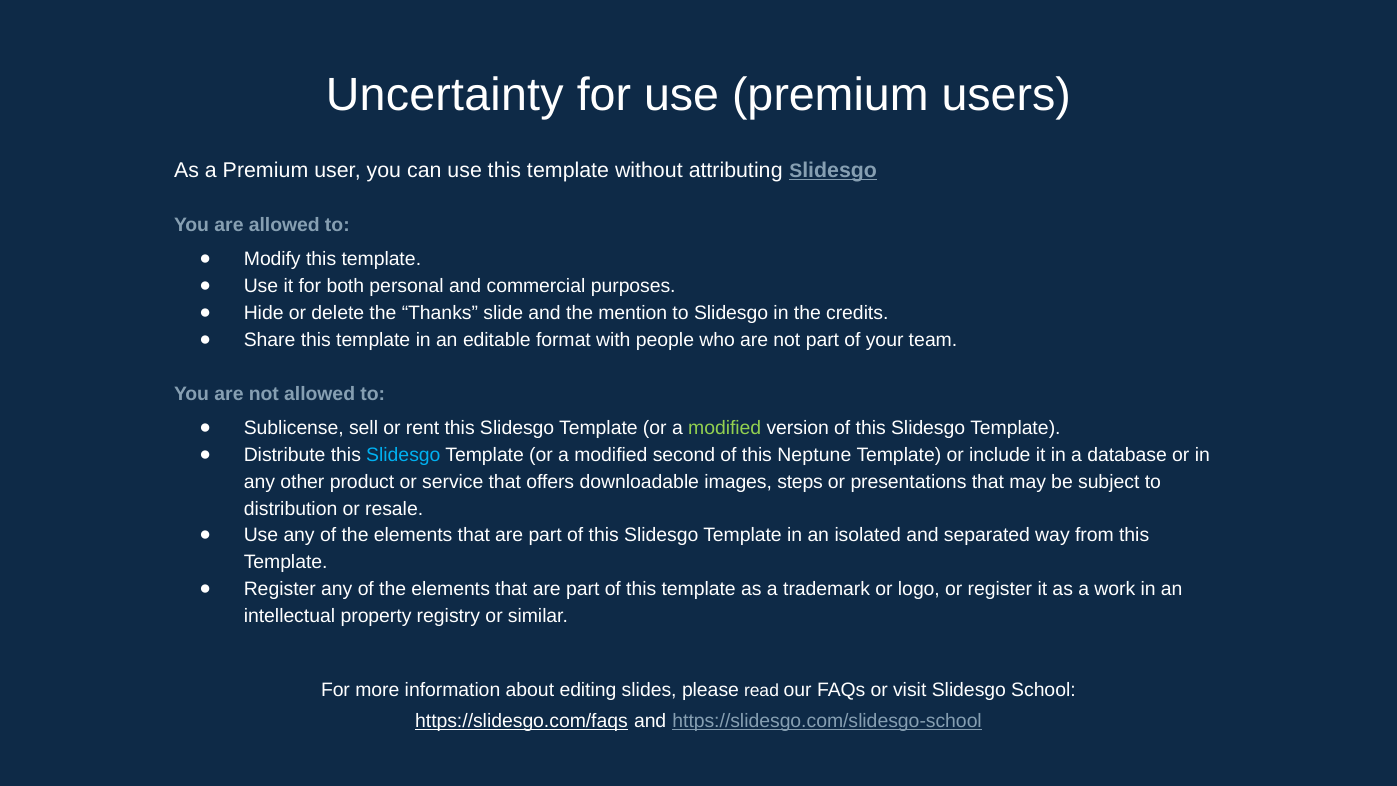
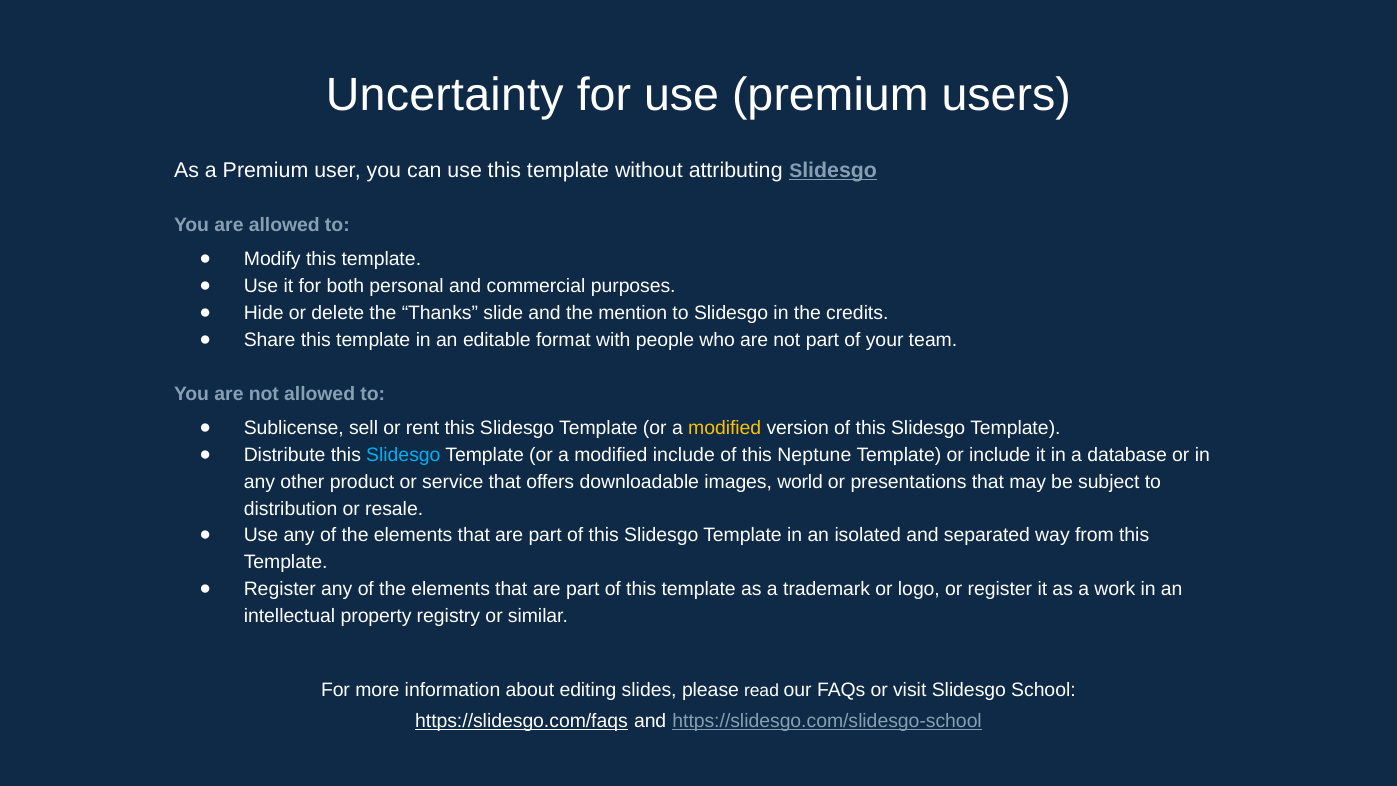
modified at (725, 428) colour: light green -> yellow
modified second: second -> include
steps: steps -> world
